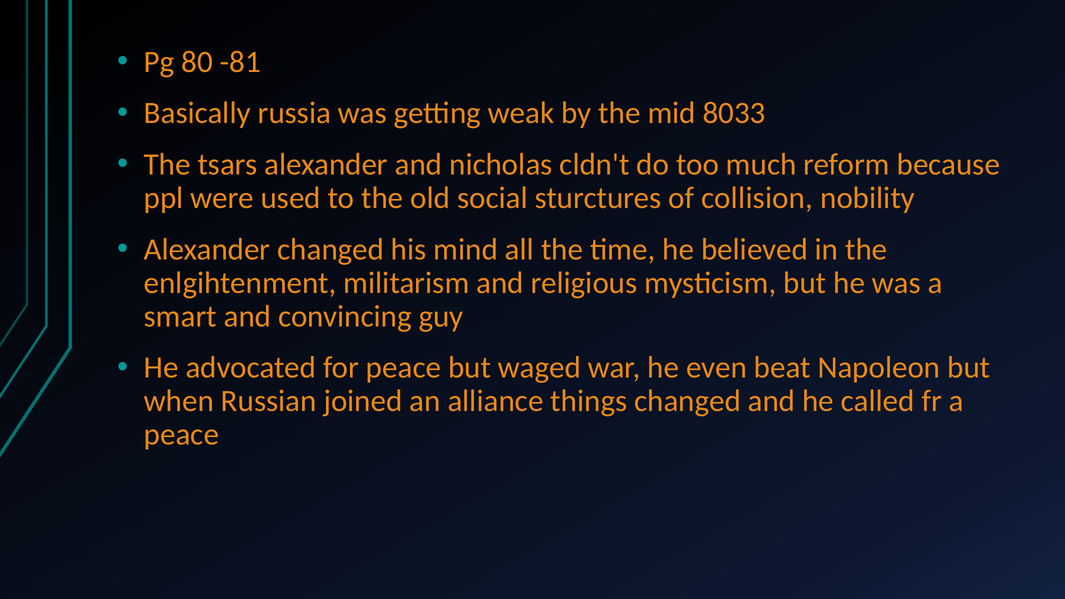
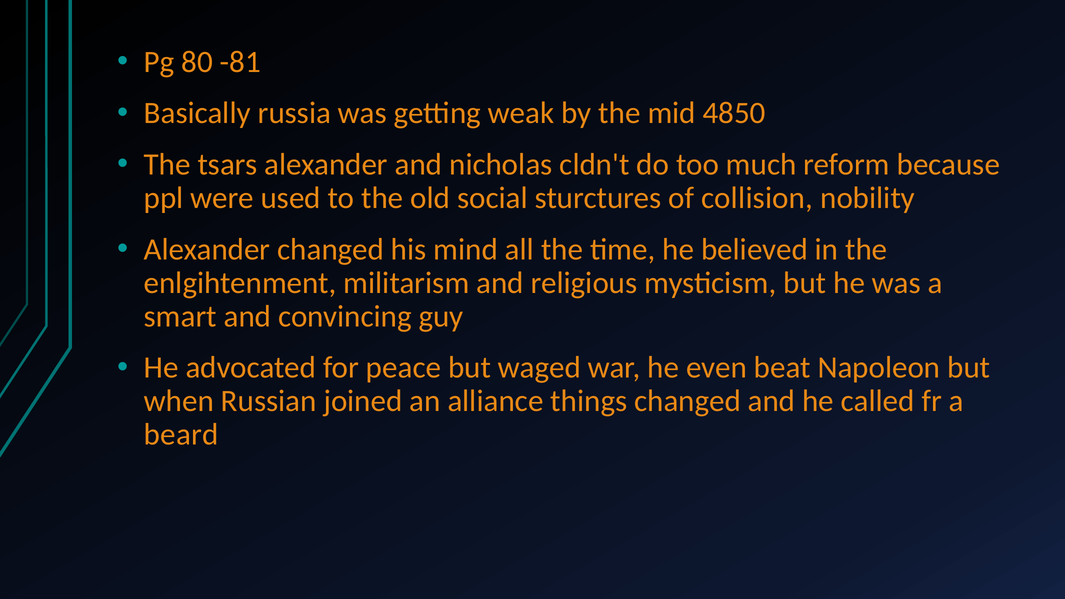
8033: 8033 -> 4850
peace at (181, 435): peace -> beard
